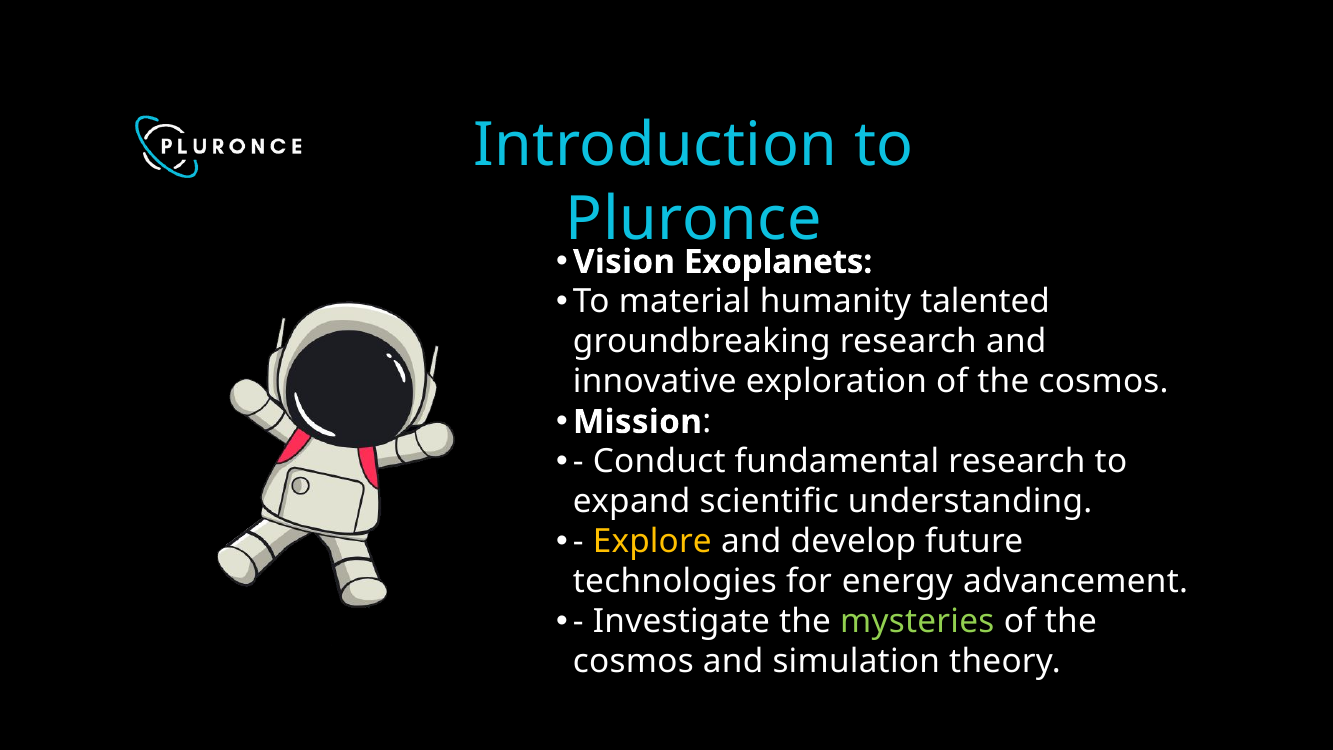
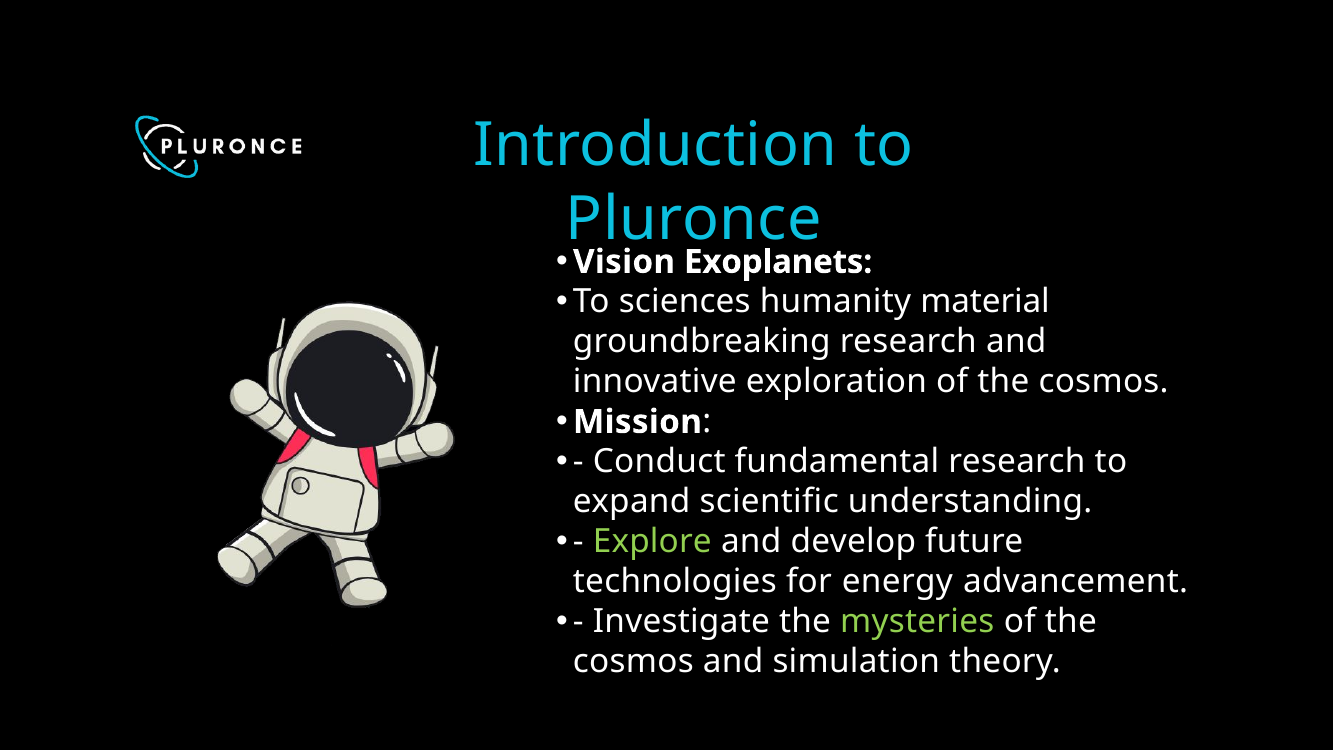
material: material -> sciences
talented: talented -> material
Explore colour: yellow -> light green
